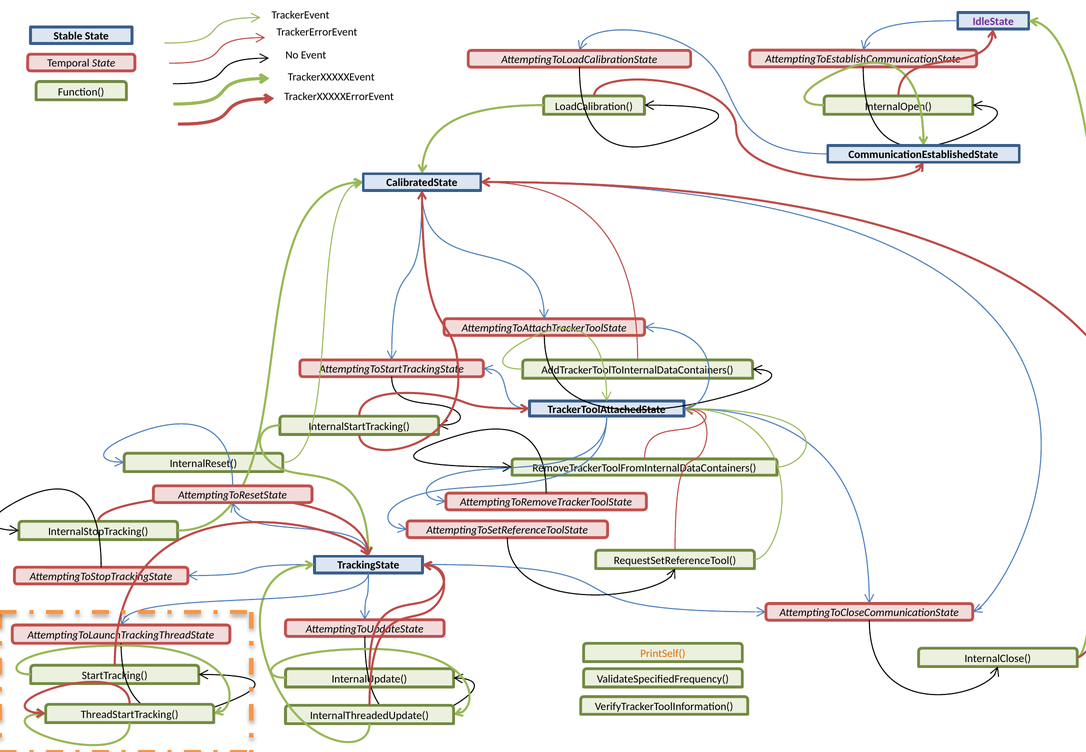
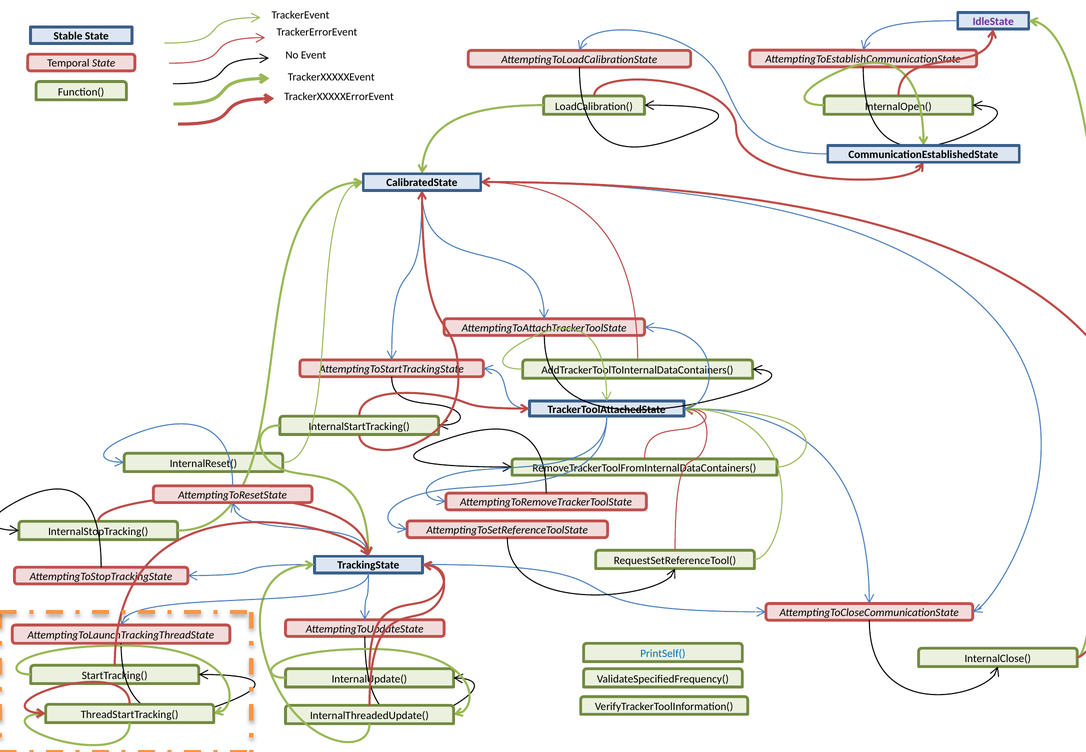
PrintSelf( colour: orange -> blue
